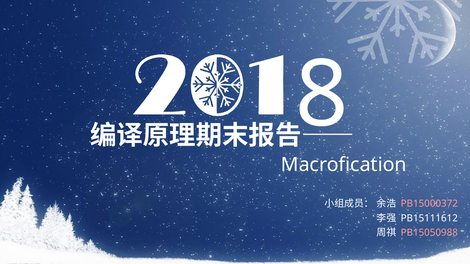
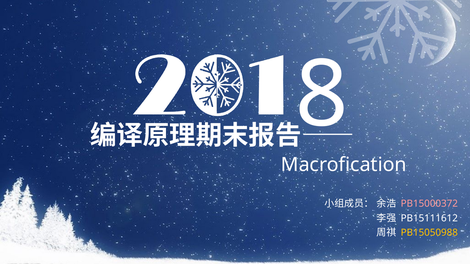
PB15050988 colour: pink -> yellow
